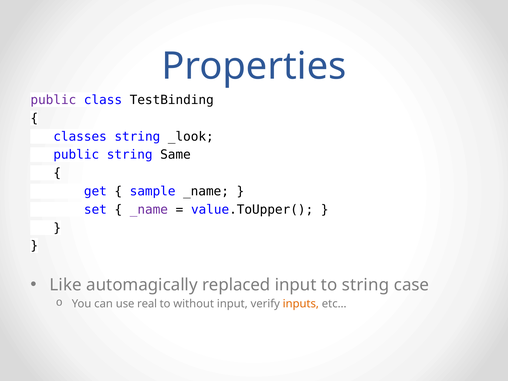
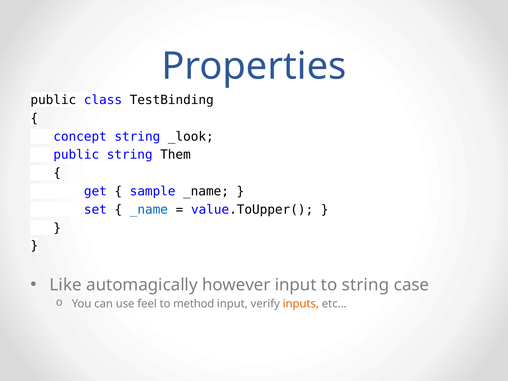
public at (53, 100) colour: purple -> black
classes: classes -> concept
Same: Same -> Them
_name at (149, 210) colour: purple -> blue
replaced: replaced -> however
real: real -> feel
without: without -> method
